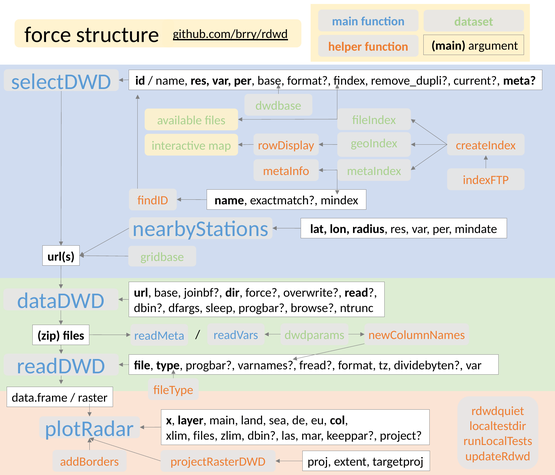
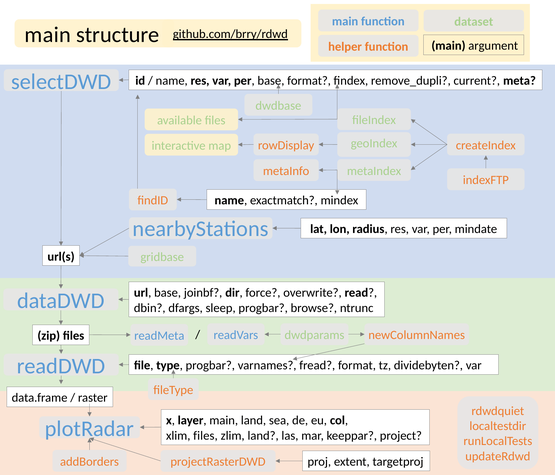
force at (48, 35): force -> main
zlim dbin: dbin -> land
